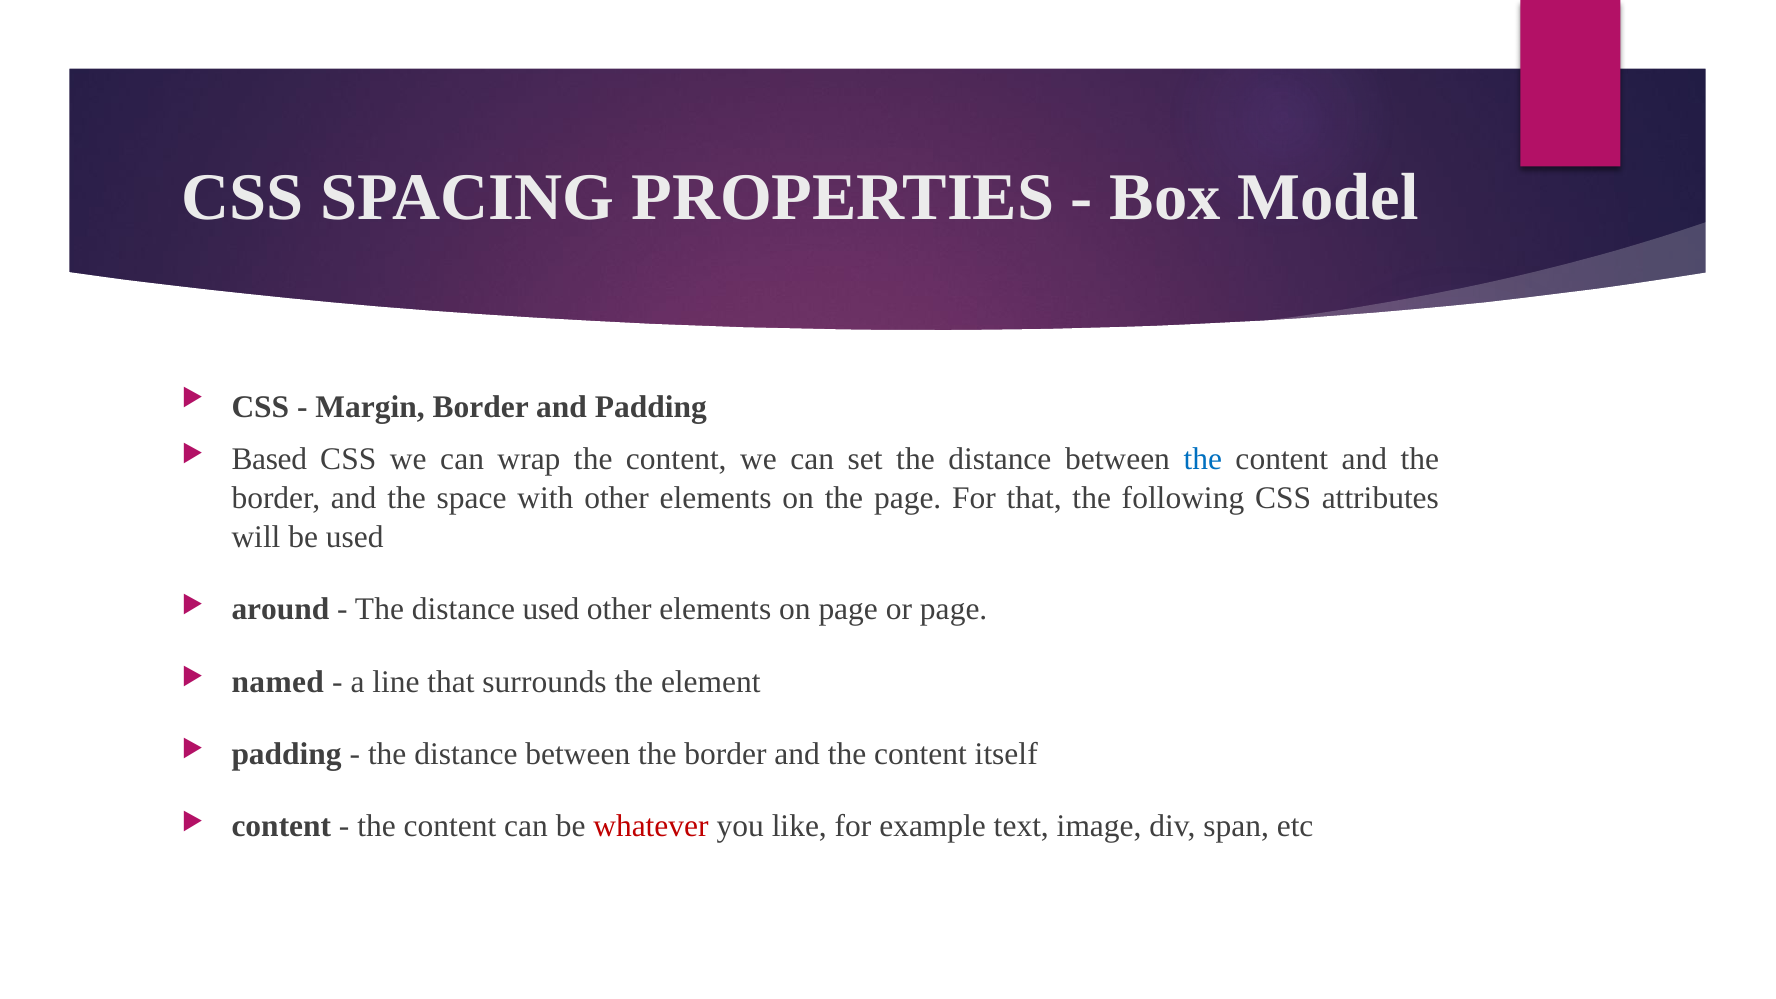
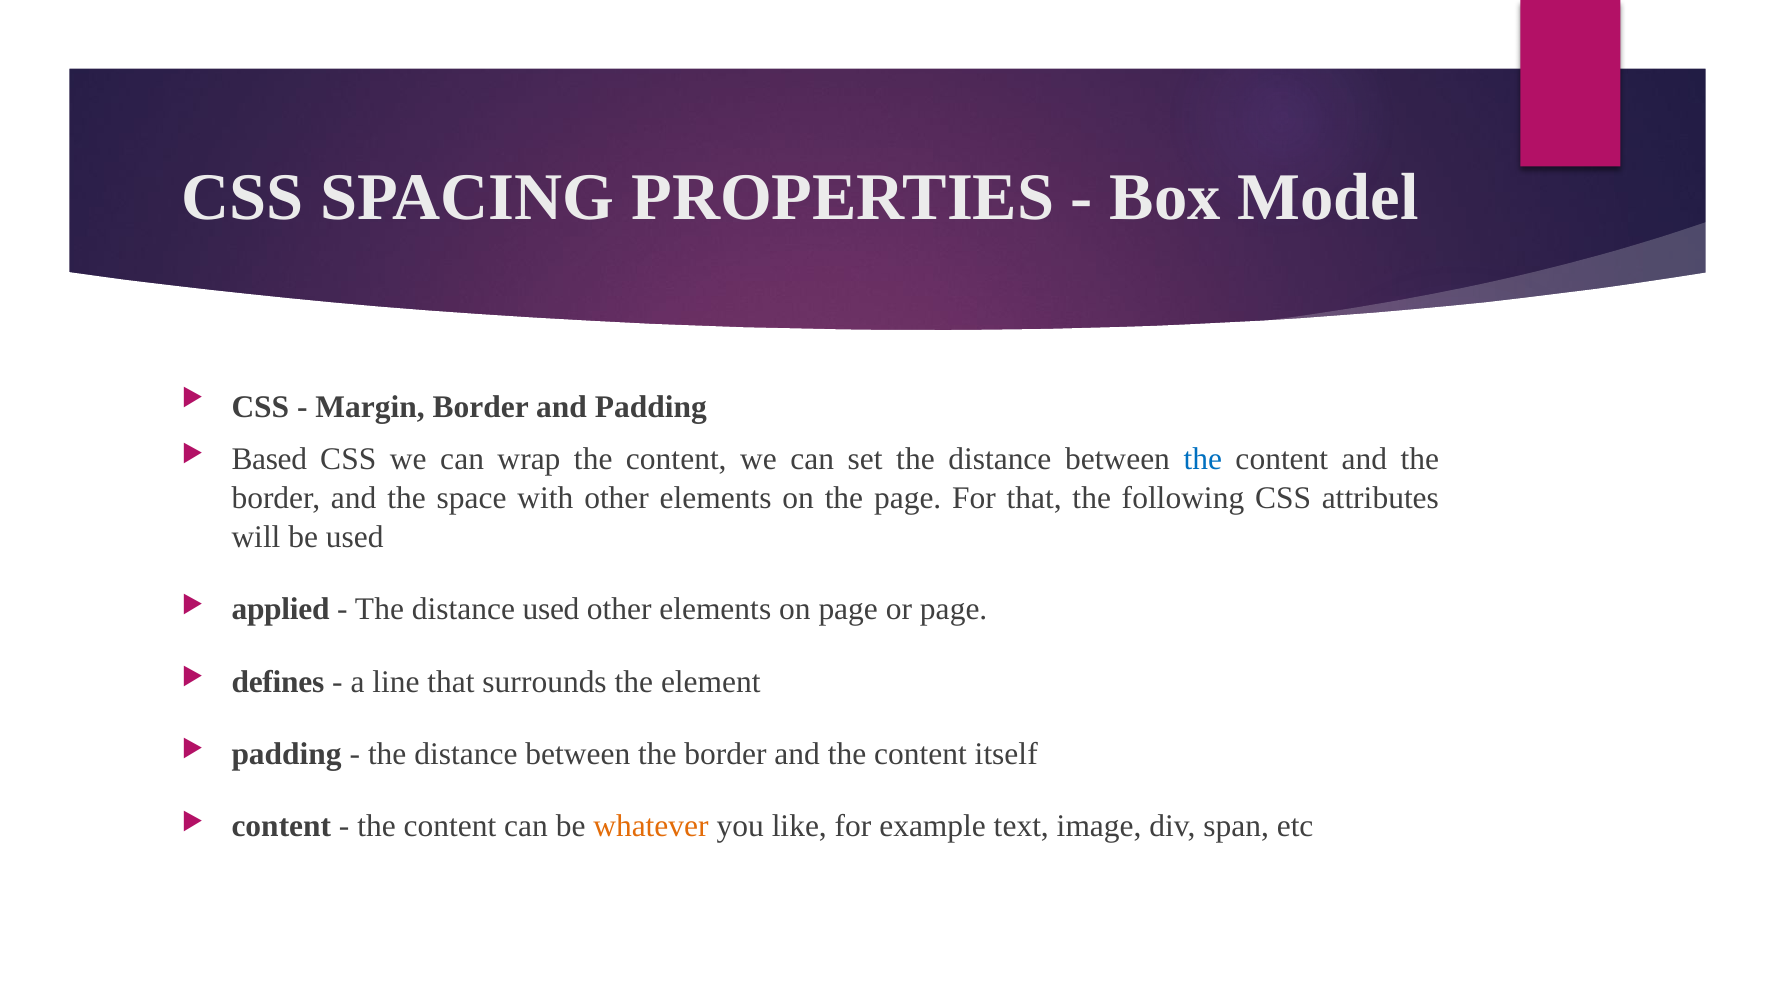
around: around -> applied
named: named -> defines
whatever colour: red -> orange
